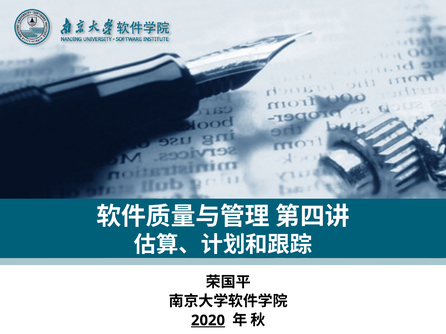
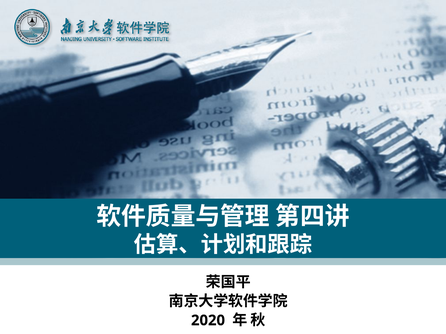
2020 underline: present -> none
